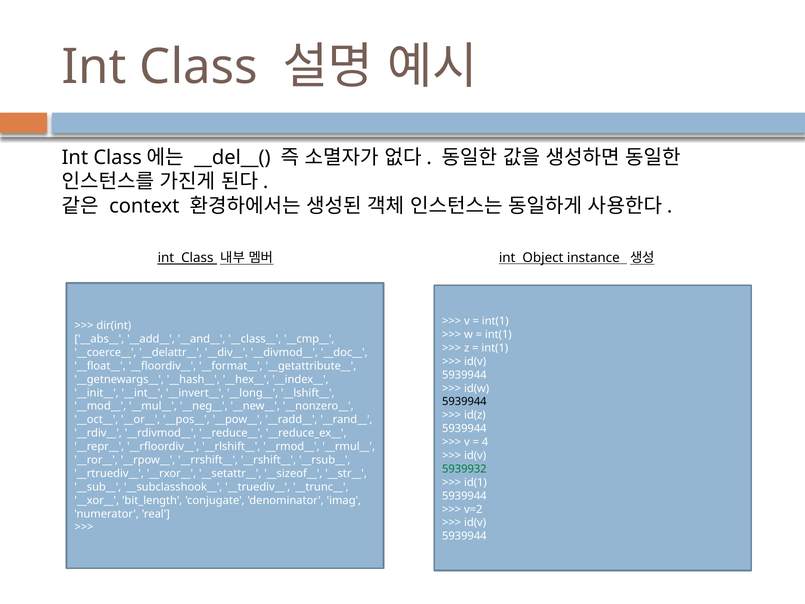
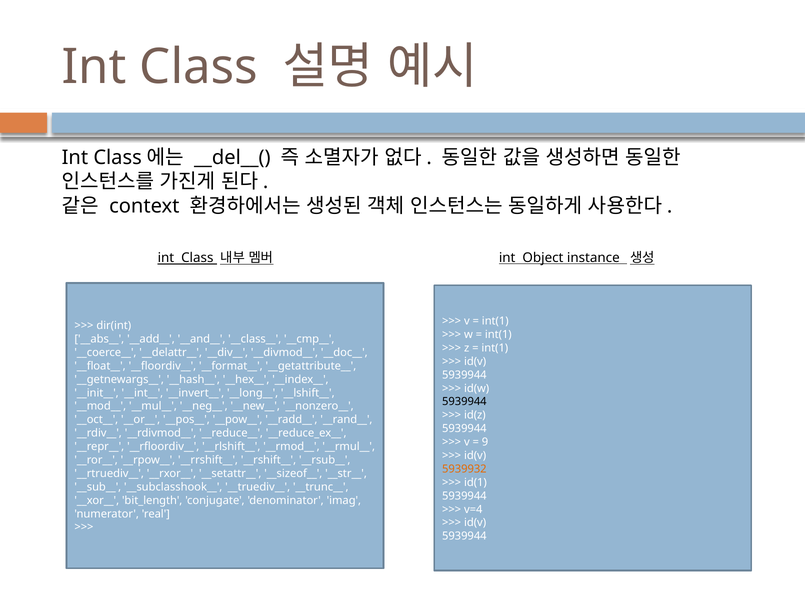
4: 4 -> 9
5939932 colour: green -> orange
v=2: v=2 -> v=4
